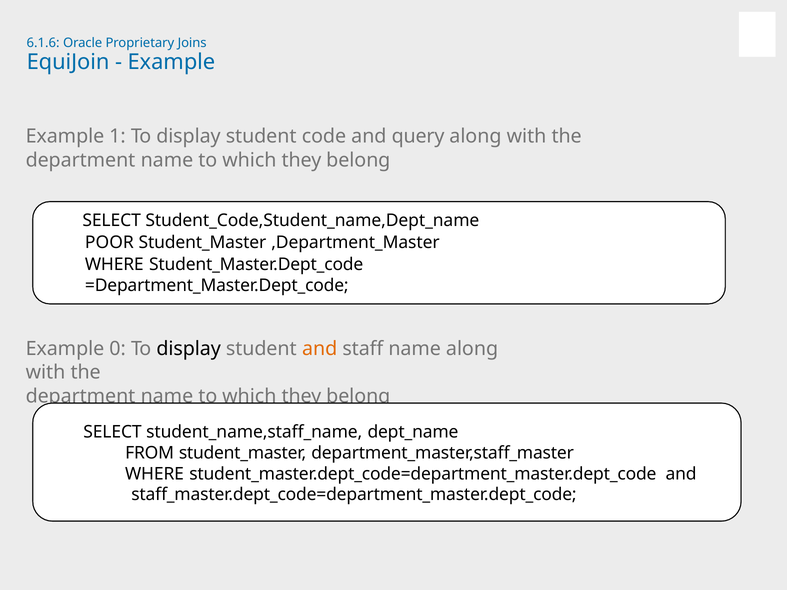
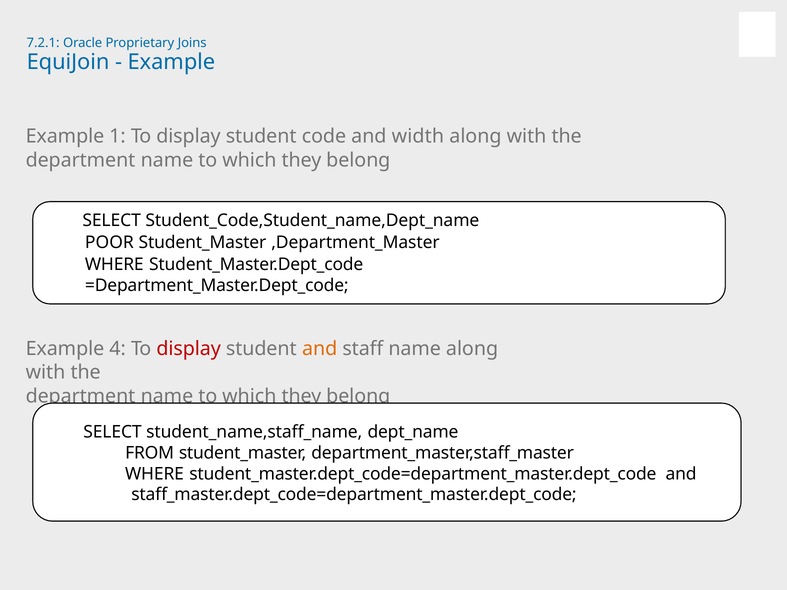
6.1.6: 6.1.6 -> 7.2.1
query: query -> width
0: 0 -> 4
display at (189, 349) colour: black -> red
